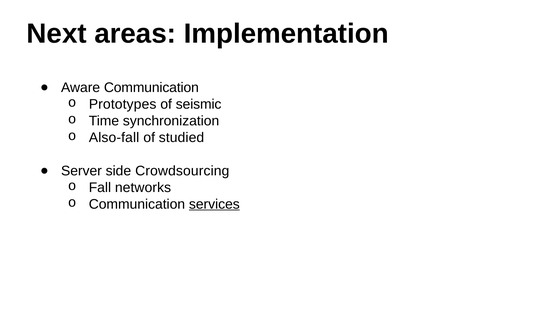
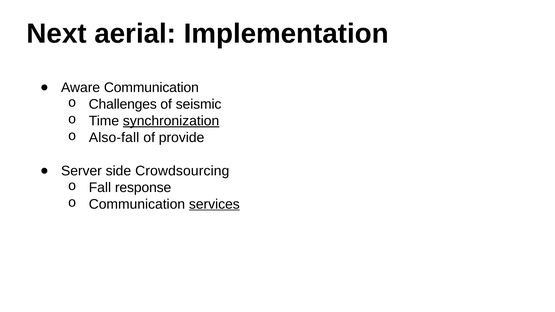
areas: areas -> aerial
Prototypes: Prototypes -> Challenges
synchronization underline: none -> present
studied: studied -> provide
networks: networks -> response
